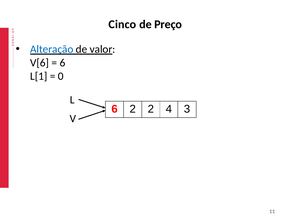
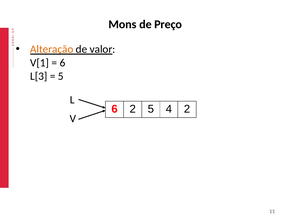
Cinco: Cinco -> Mons
Alteração colour: blue -> orange
V[6: V[6 -> V[1
L[1: L[1 -> L[3
0 at (61, 76): 0 -> 5
2 2: 2 -> 5
4 3: 3 -> 2
